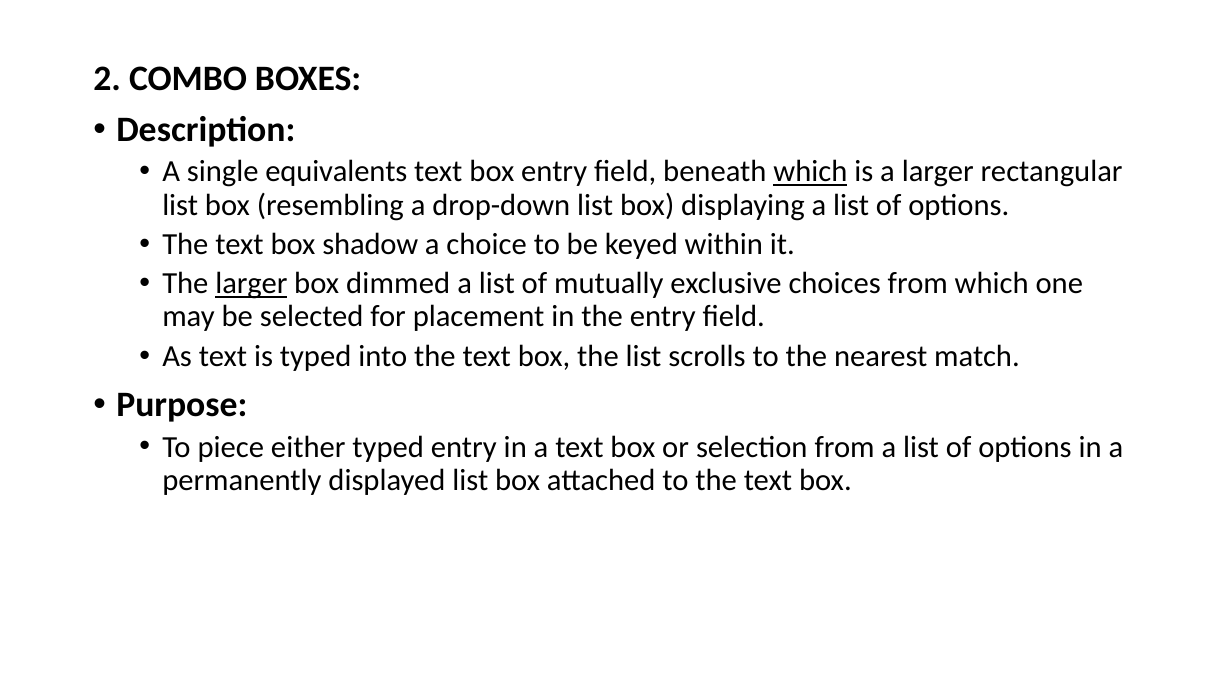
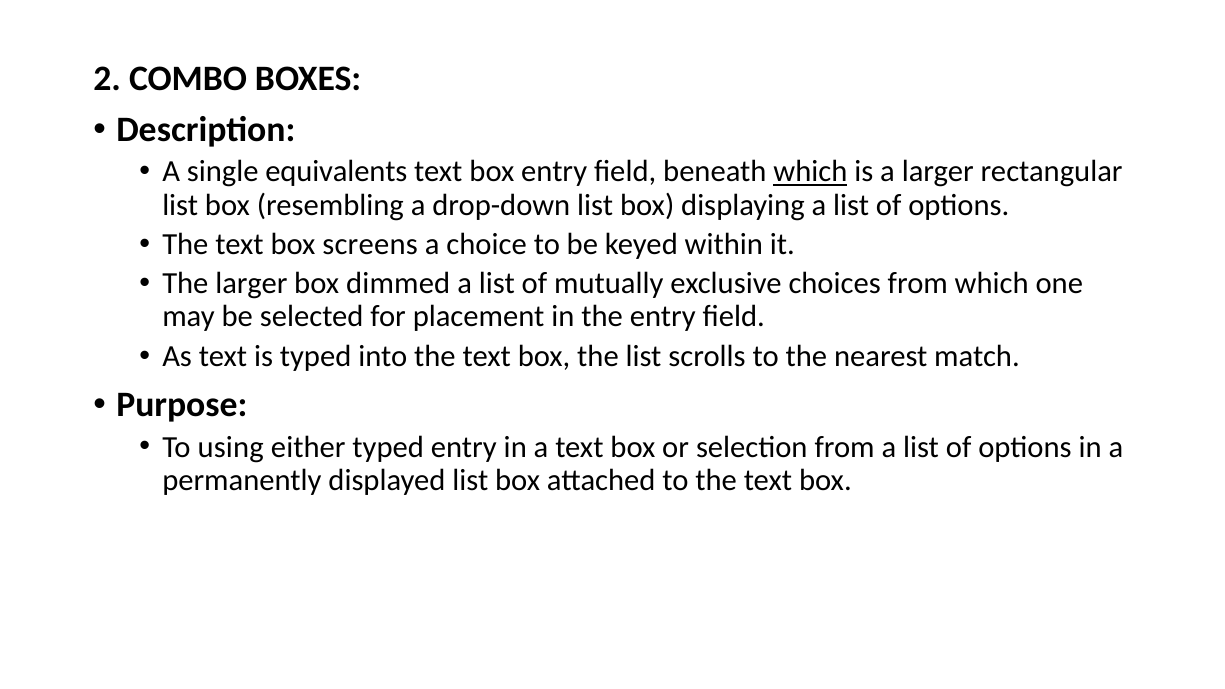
shadow: shadow -> screens
larger at (251, 284) underline: present -> none
piece: piece -> using
